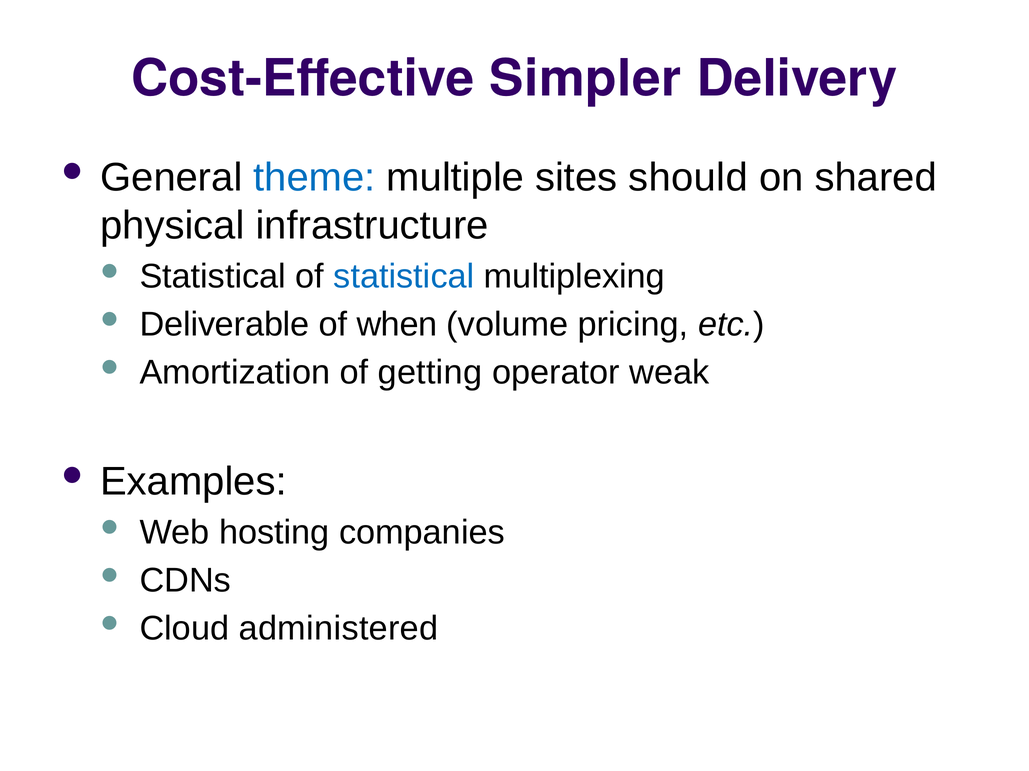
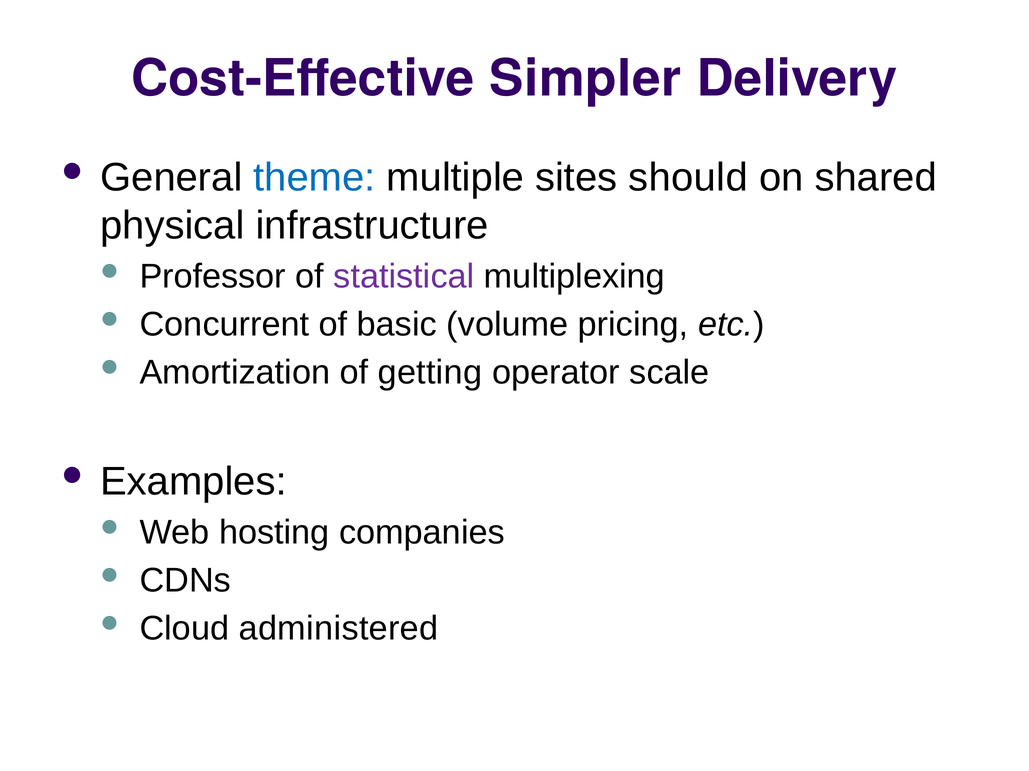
Statistical at (213, 277): Statistical -> Professor
statistical at (404, 277) colour: blue -> purple
Deliverable: Deliverable -> Concurrent
when: when -> basic
weak: weak -> scale
